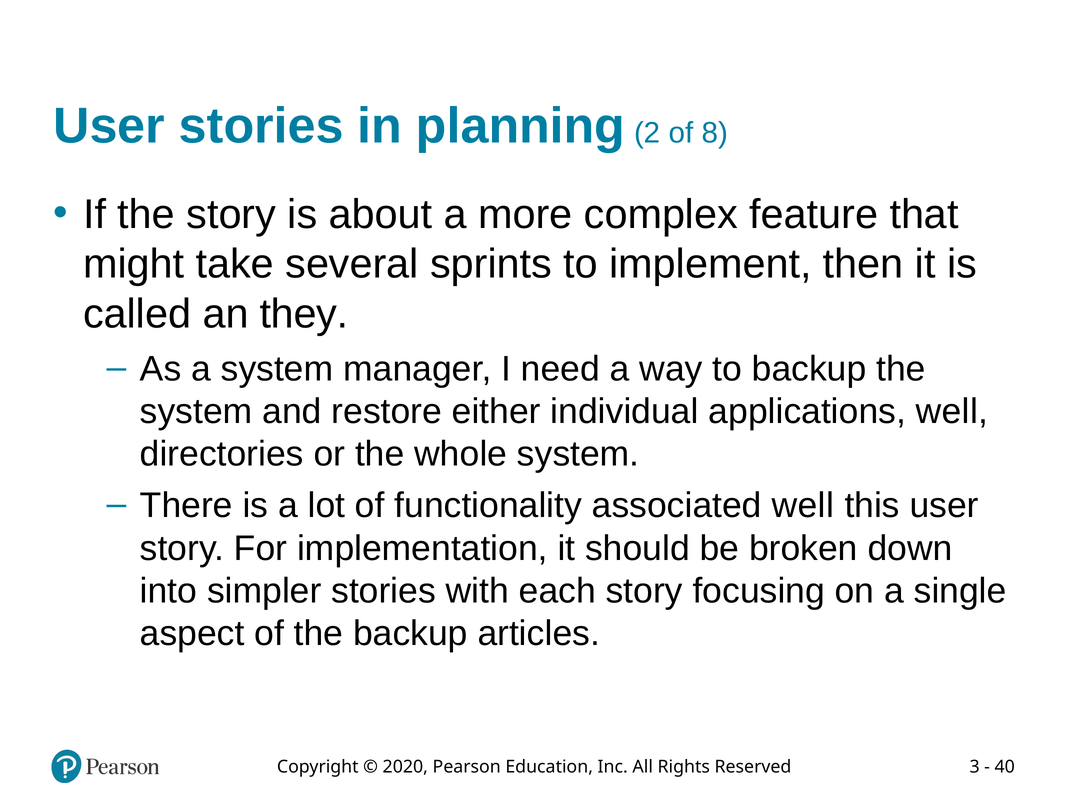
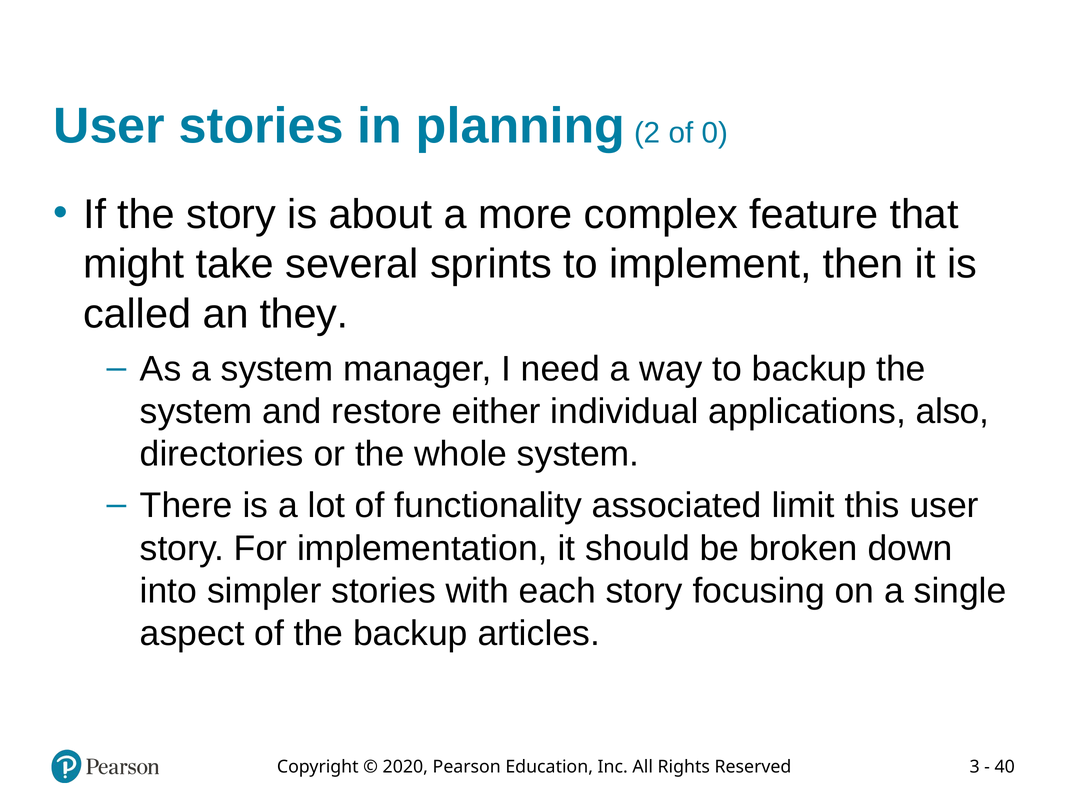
8: 8 -> 0
applications well: well -> also
associated well: well -> limit
